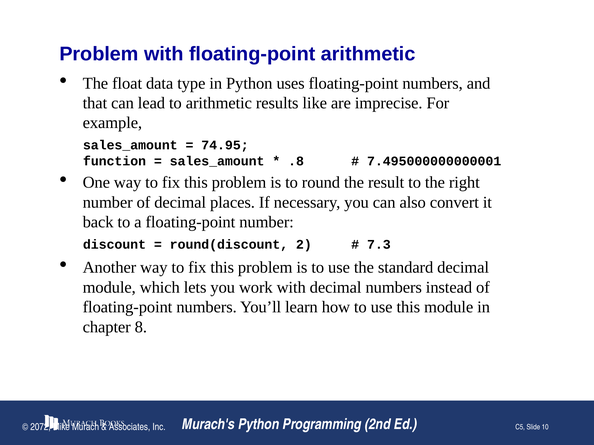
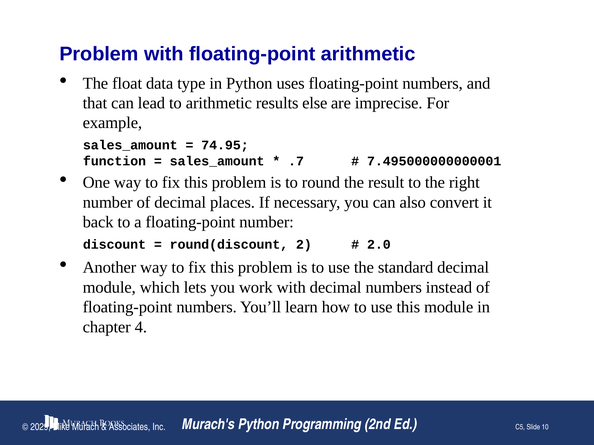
like: like -> else
.8: .8 -> .7
7.3: 7.3 -> 2.0
8: 8 -> 4
2072: 2072 -> 2029
